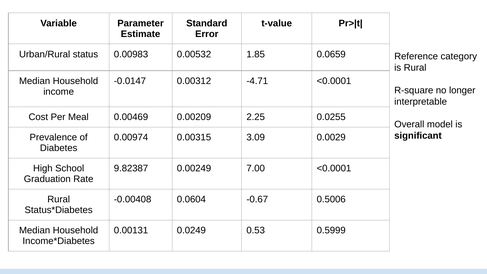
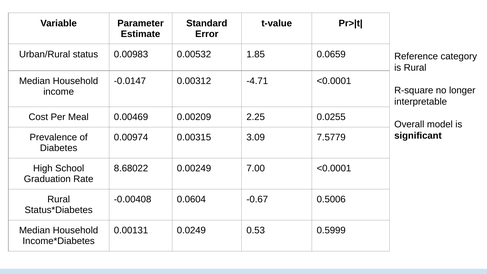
0.0029: 0.0029 -> 7.5779
9.82387: 9.82387 -> 8.68022
